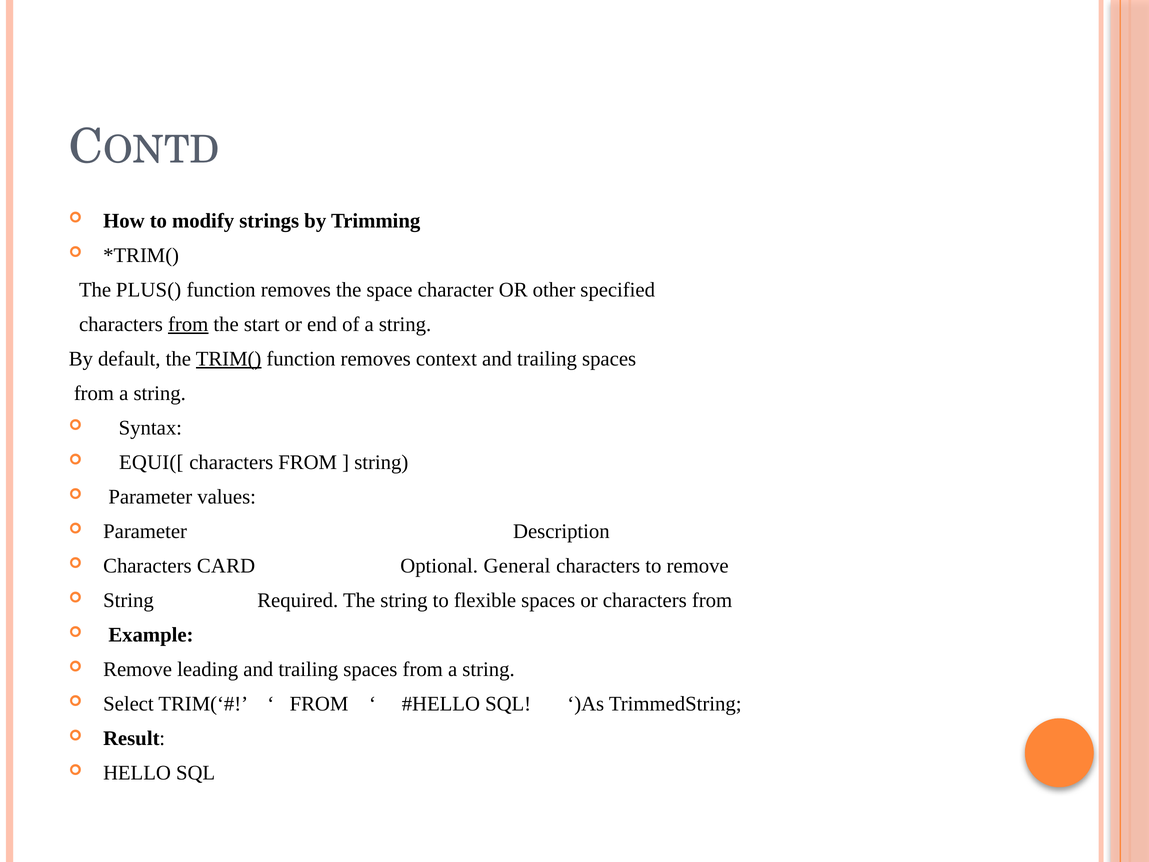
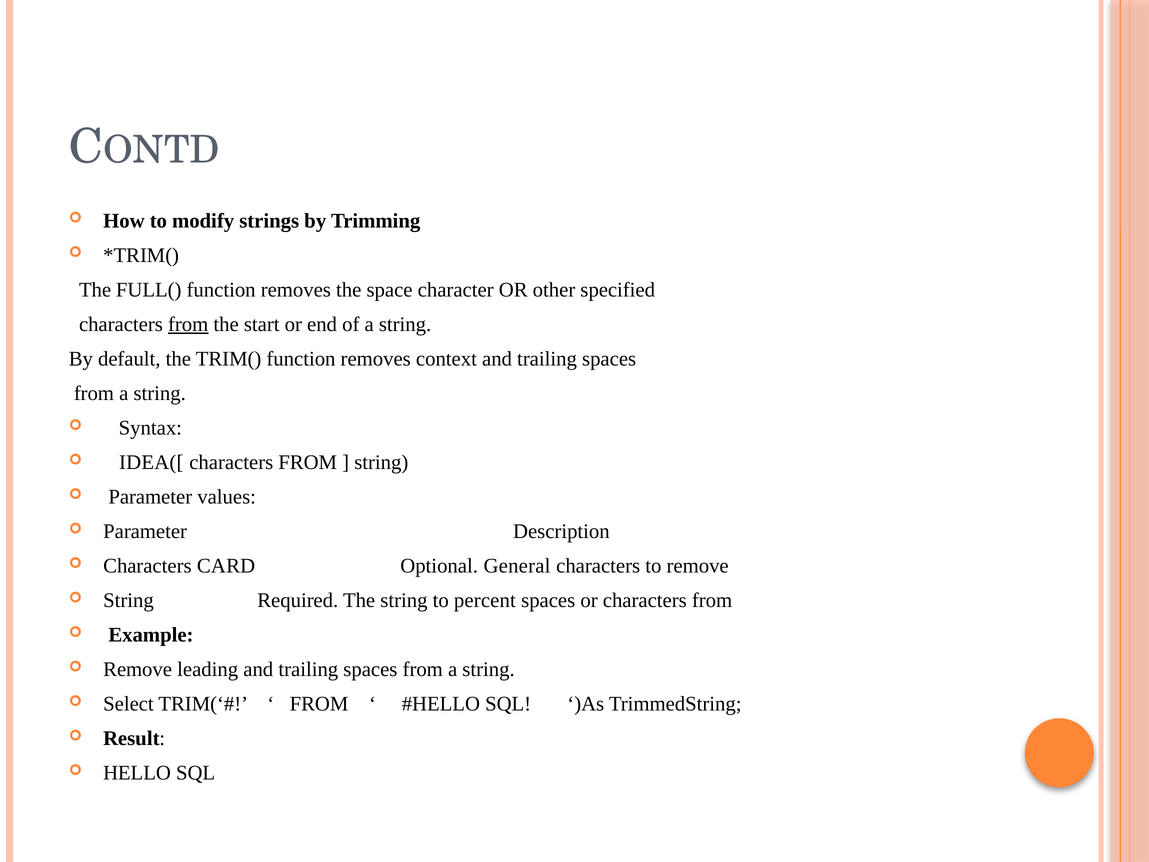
PLUS(: PLUS( -> FULL(
TRIM( underline: present -> none
EQUI([: EQUI([ -> IDEA([
flexible: flexible -> percent
